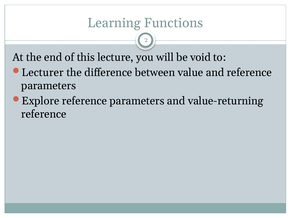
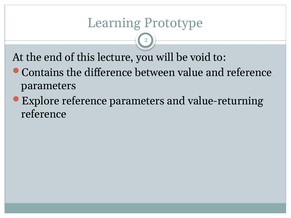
Functions: Functions -> Prototype
Lecturer: Lecturer -> Contains
